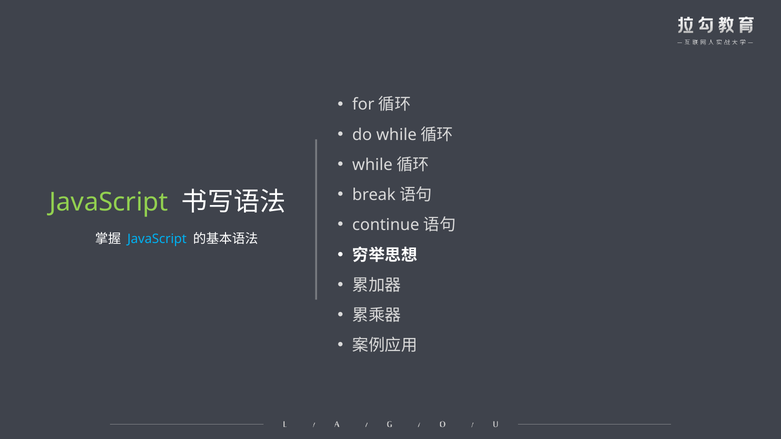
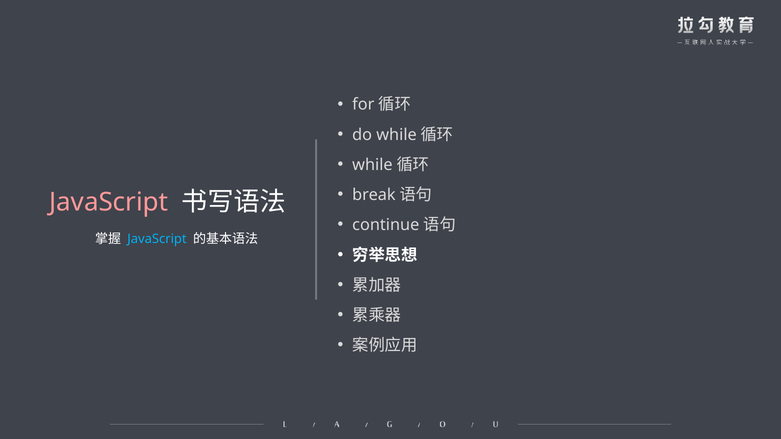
JavaScript at (109, 202) colour: light green -> pink
